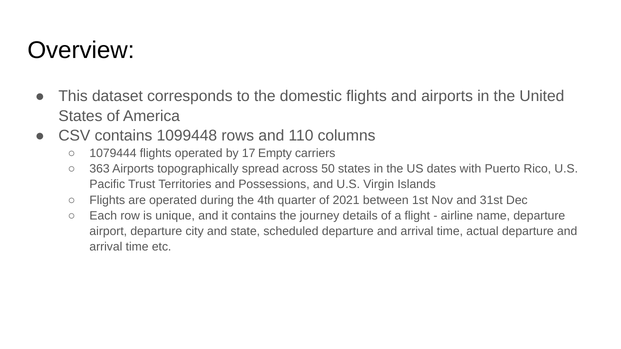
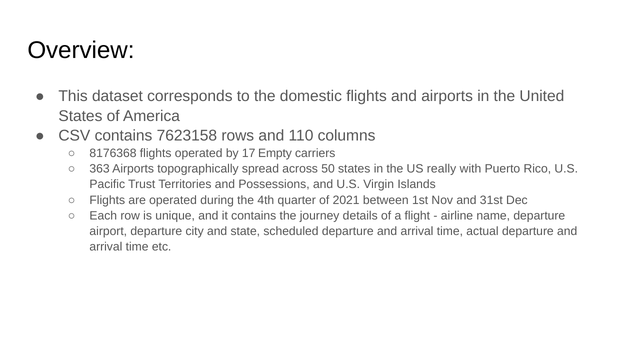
1099448: 1099448 -> 7623158
1079444: 1079444 -> 8176368
dates: dates -> really
